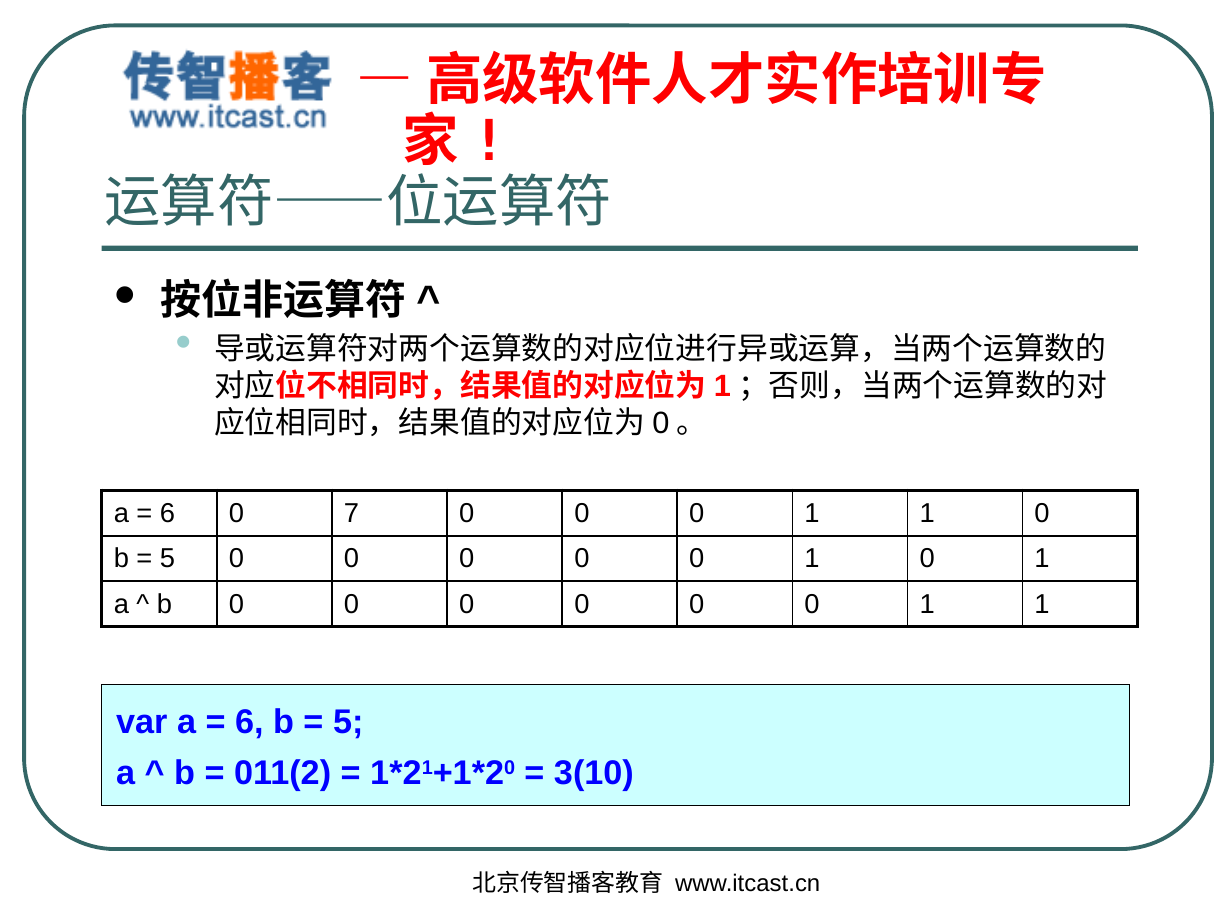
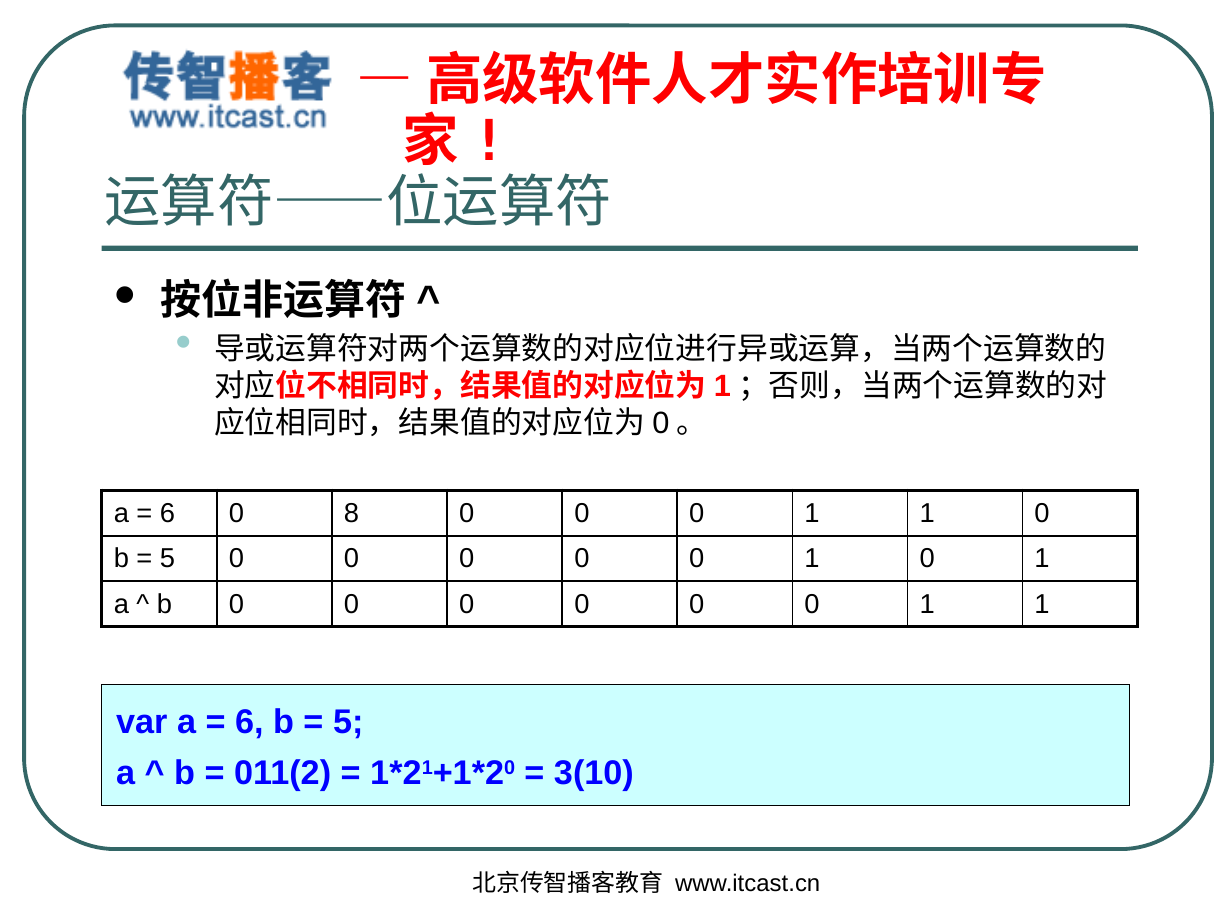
7: 7 -> 8
